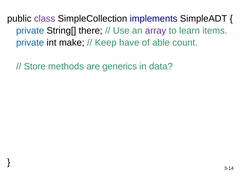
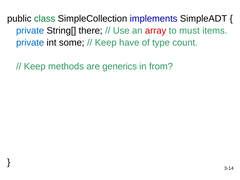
class colour: purple -> green
array colour: purple -> red
learn: learn -> must
make: make -> some
able: able -> type
Store at (35, 67): Store -> Keep
data: data -> from
